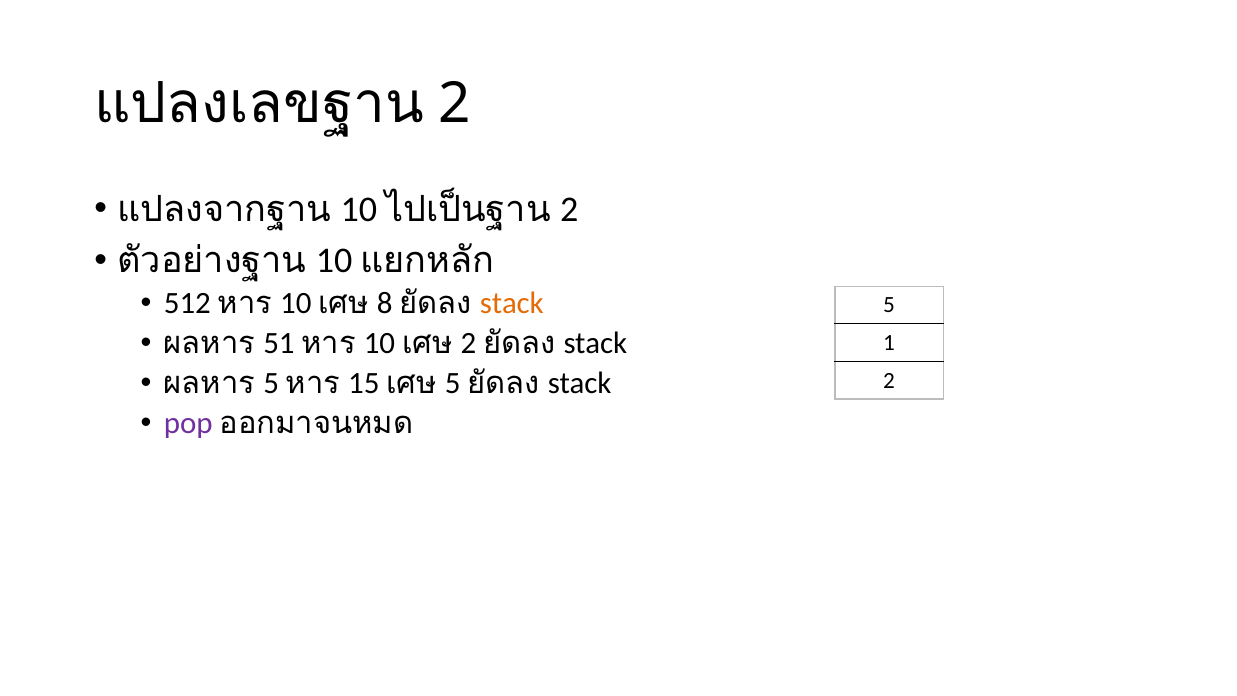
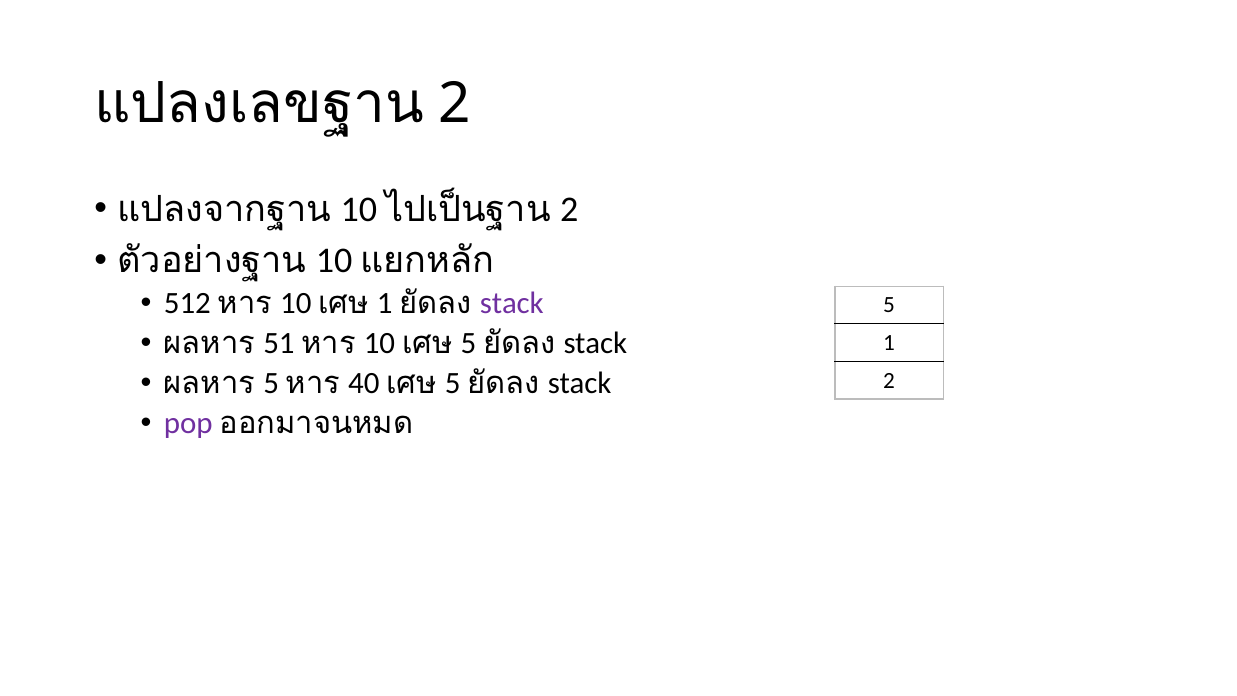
8 at (385, 304): 8 -> 1
stack at (512, 304) colour: orange -> purple
2 at (468, 343): 2 -> 5
15: 15 -> 40
